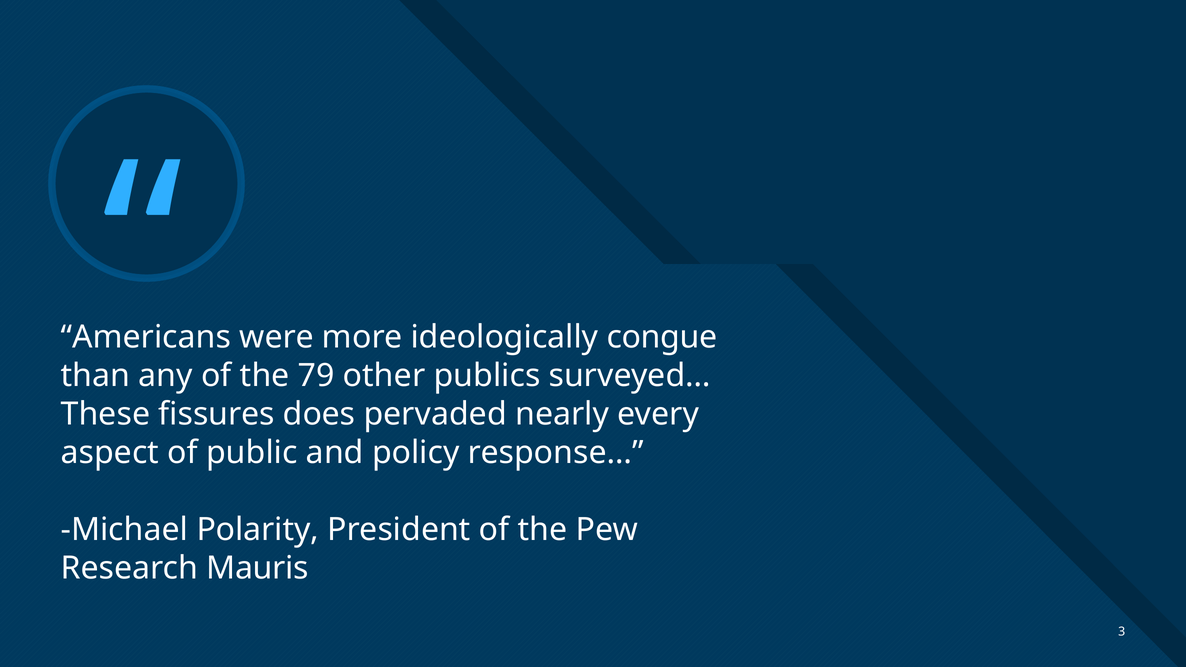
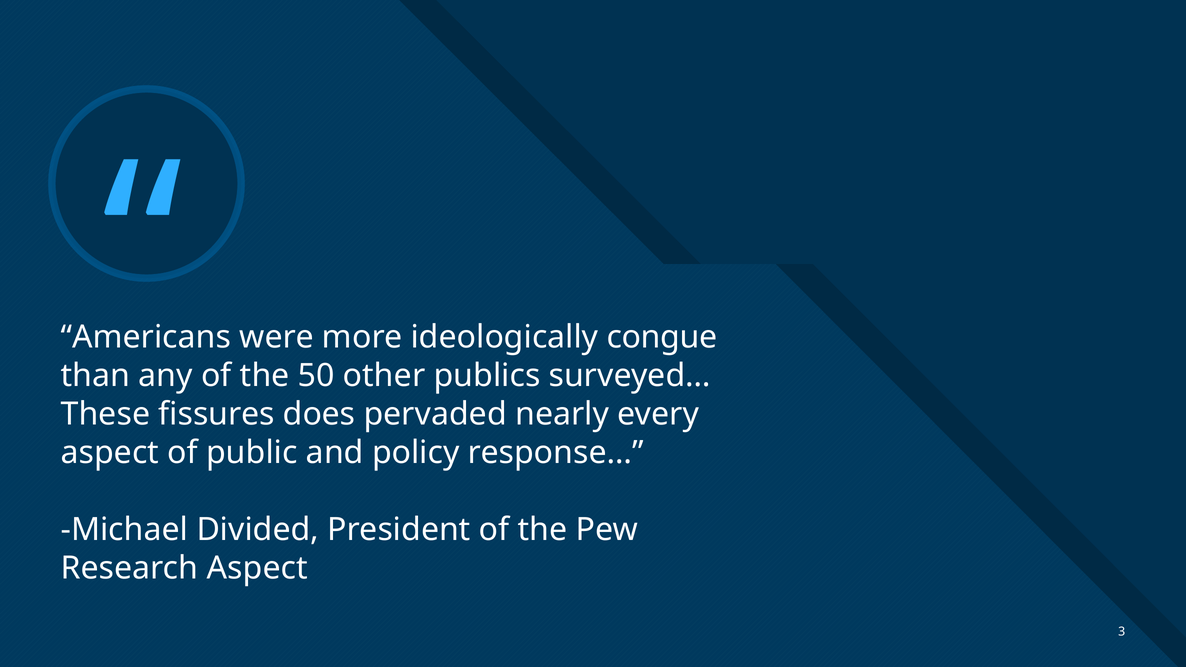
79: 79 -> 50
Polarity: Polarity -> Divided
Research Mauris: Mauris -> Aspect
